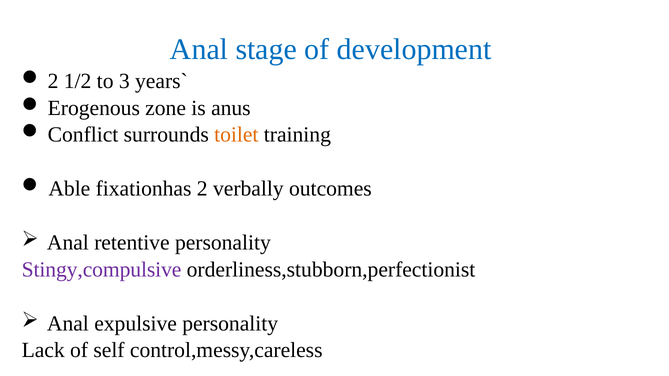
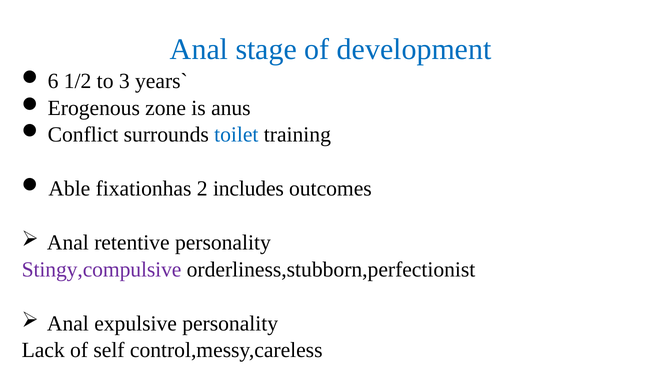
2 at (53, 81): 2 -> 6
toilet colour: orange -> blue
verbally: verbally -> includes
